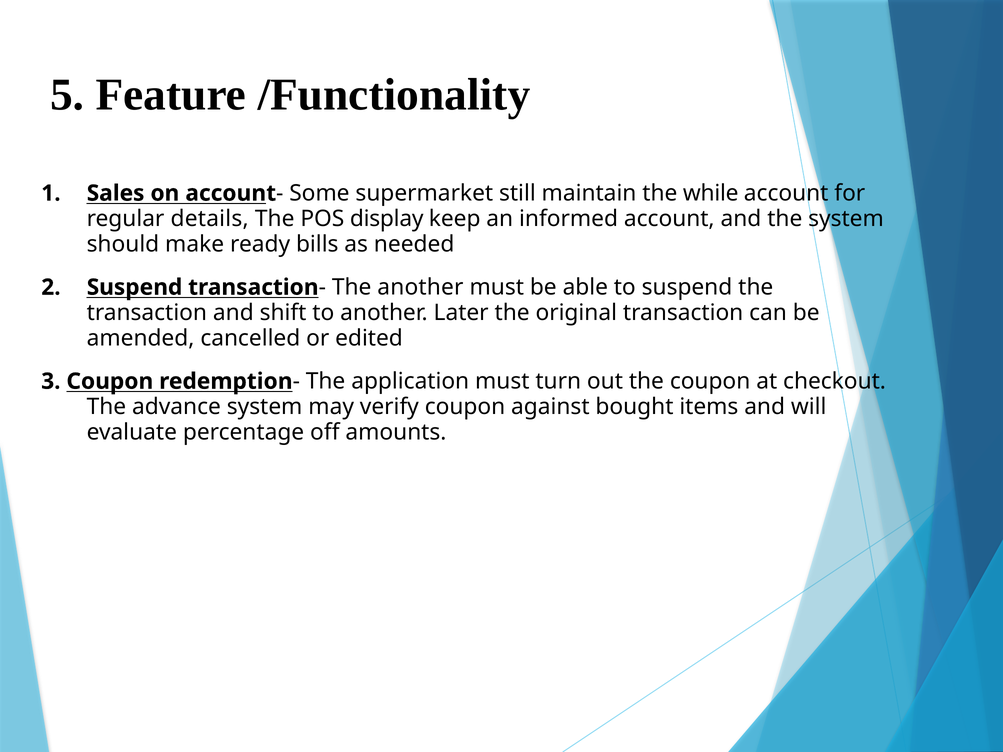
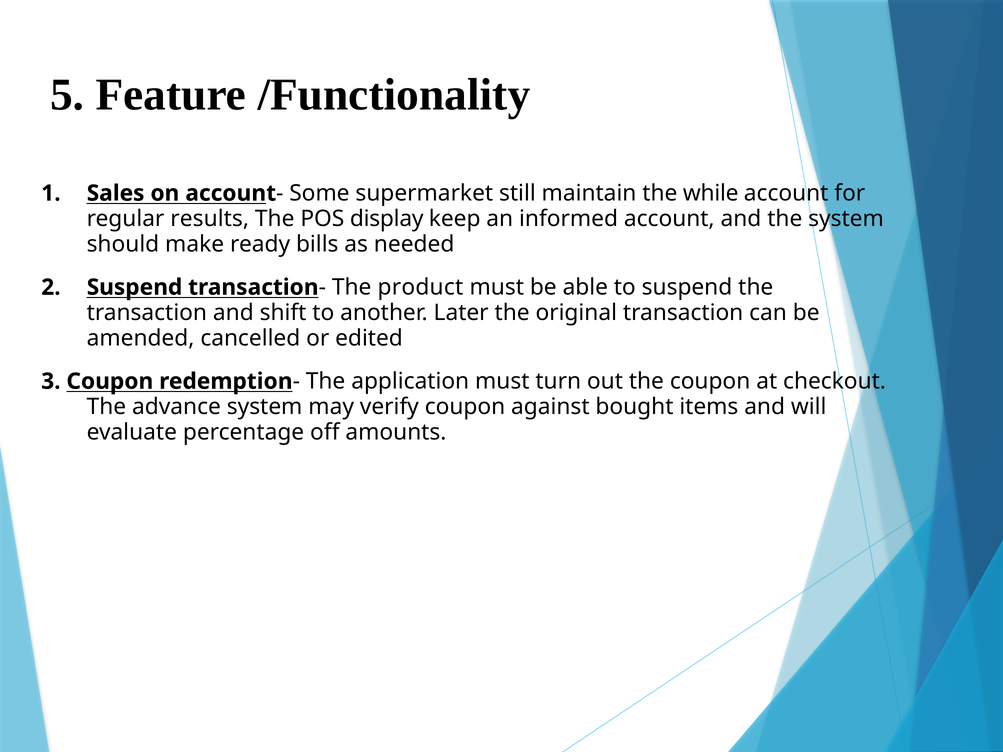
details: details -> results
The another: another -> product
